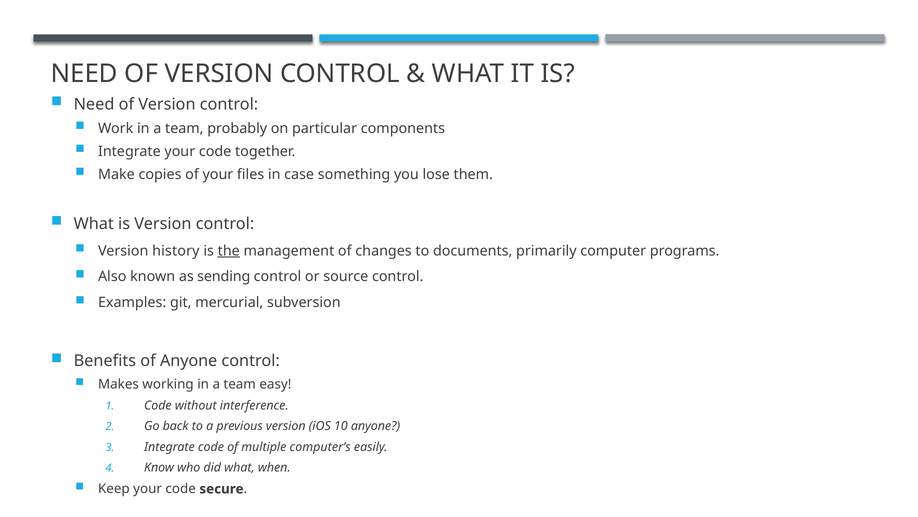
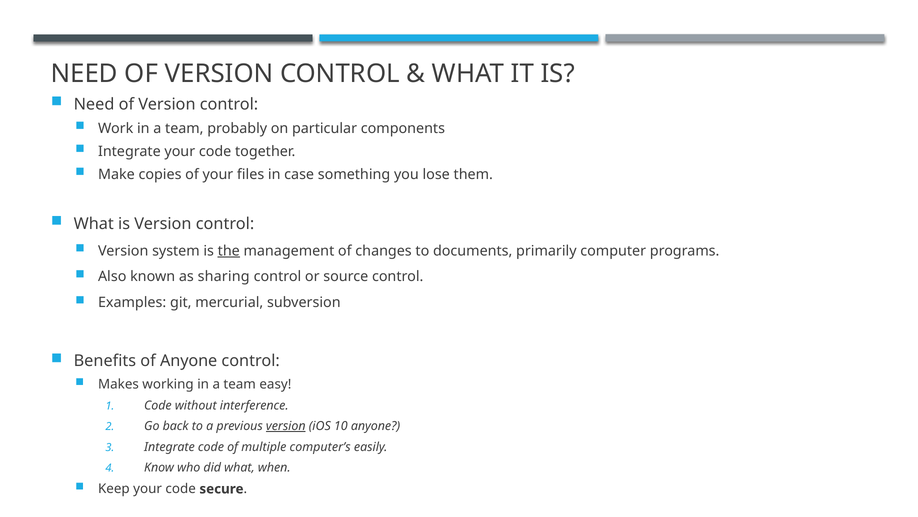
history: history -> system
sending: sending -> sharing
version at (286, 426) underline: none -> present
